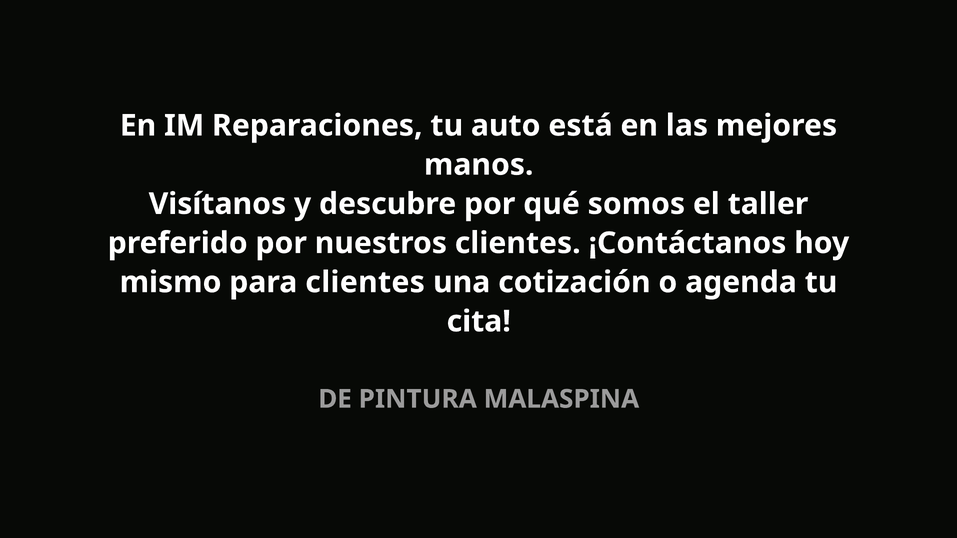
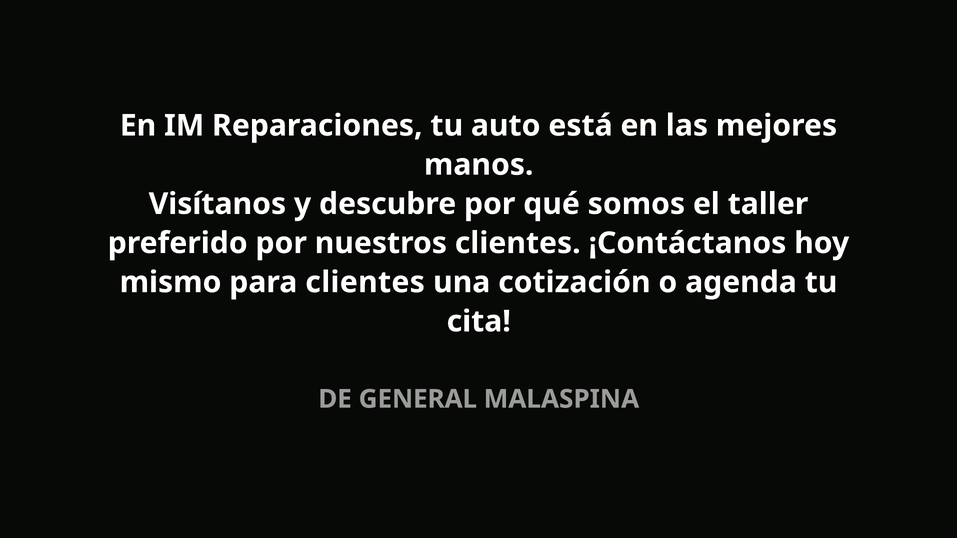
PINTURA: PINTURA -> GENERAL
